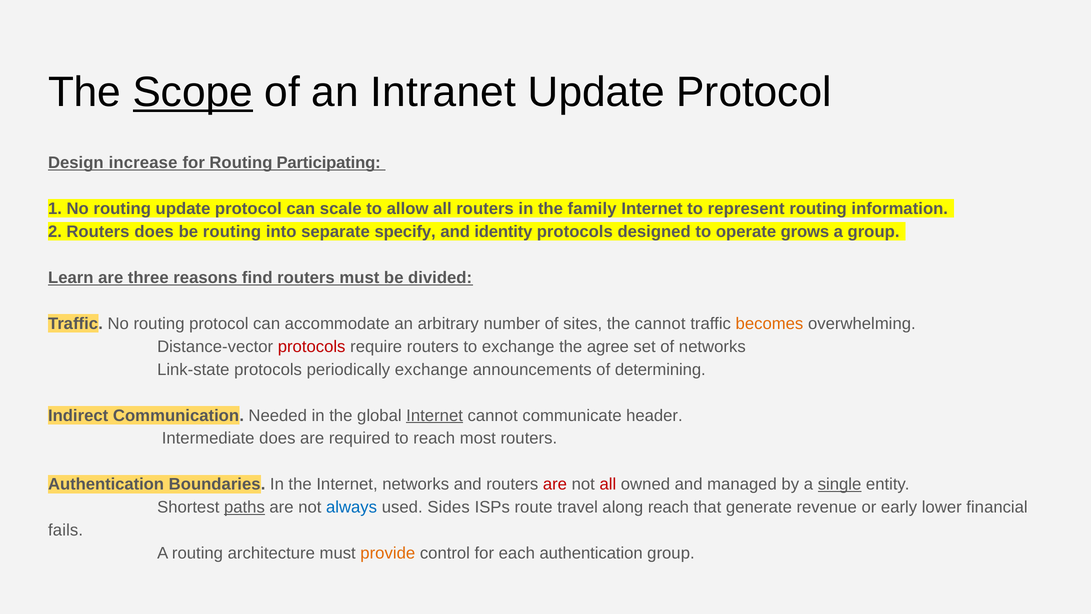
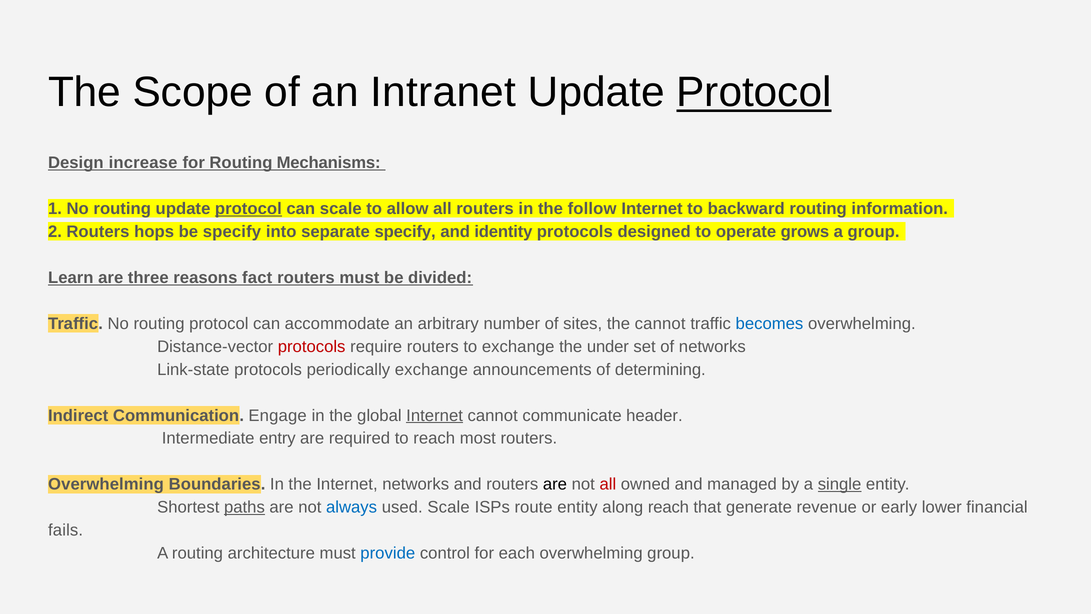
Scope underline: present -> none
Protocol at (754, 92) underline: none -> present
Participating: Participating -> Mechanisms
protocol at (248, 208) underline: none -> present
family: family -> follow
represent: represent -> backward
Routers does: does -> hops
be routing: routing -> specify
find: find -> fact
becomes colour: orange -> blue
agree: agree -> under
Needed: Needed -> Engage
Intermediate does: does -> entry
Authentication at (106, 484): Authentication -> Overwhelming
are at (555, 484) colour: red -> black
used Sides: Sides -> Scale
route travel: travel -> entity
provide colour: orange -> blue
each authentication: authentication -> overwhelming
